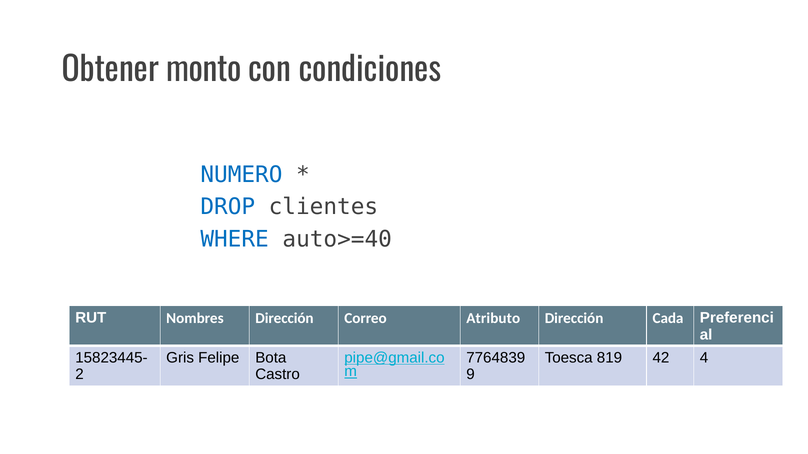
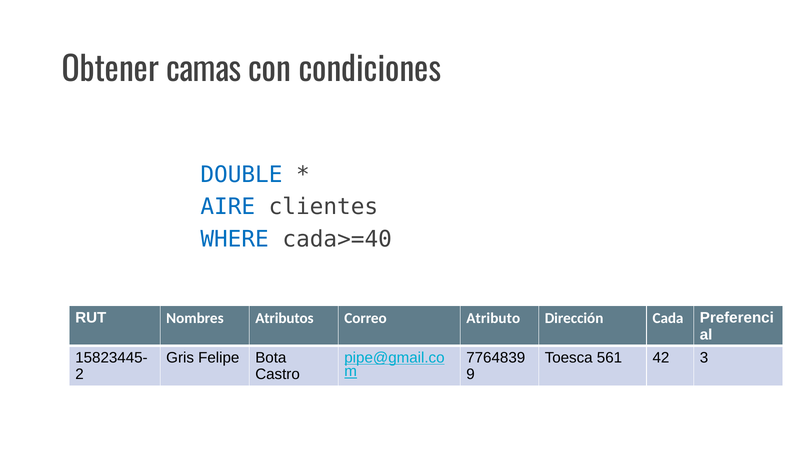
monto: monto -> camas
NUMERO: NUMERO -> DOUBLE
DROP: DROP -> AIRE
auto>=40: auto>=40 -> cada>=40
Nombres Dirección: Dirección -> Atributos
819: 819 -> 561
4: 4 -> 3
